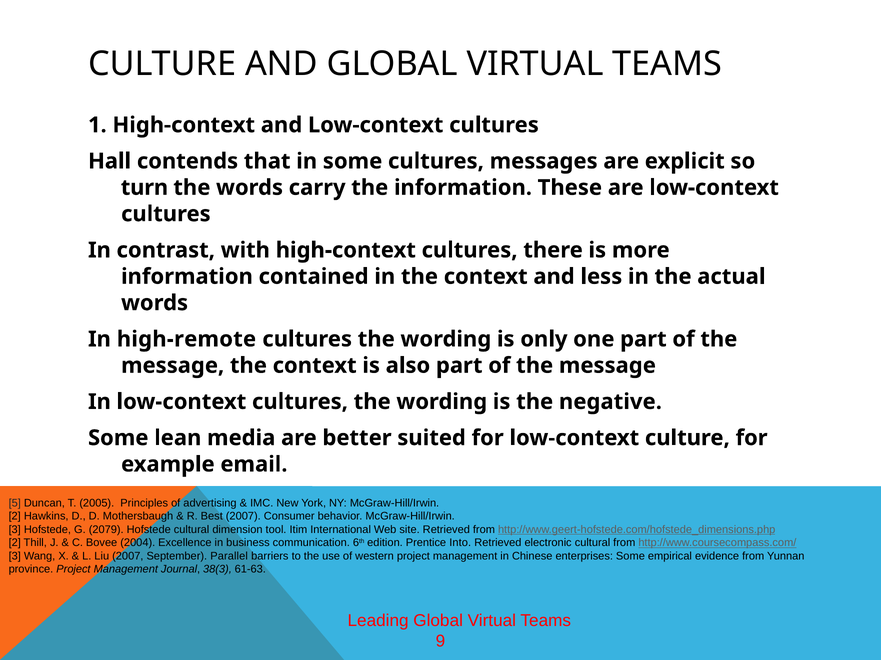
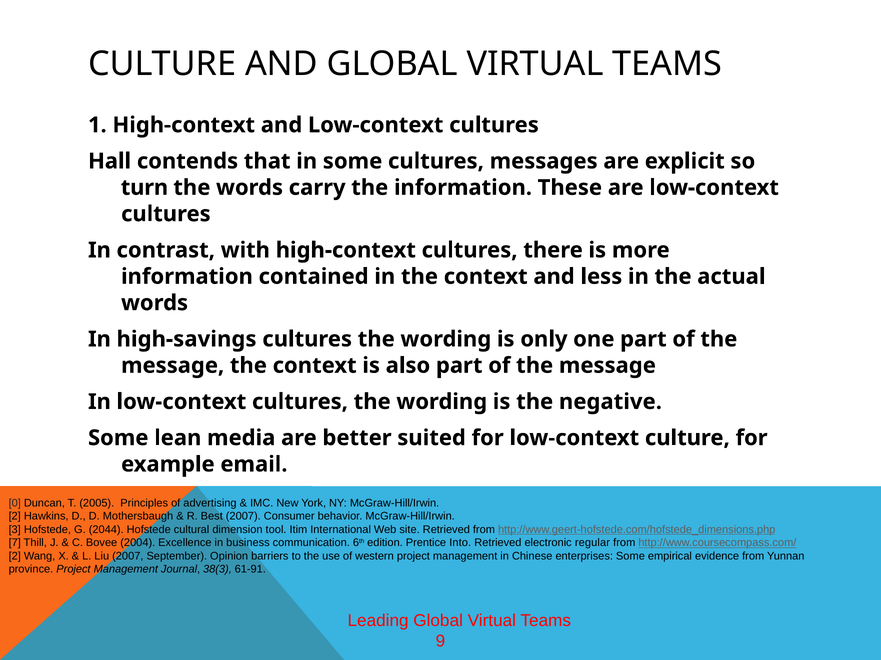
high-remote: high-remote -> high-savings
5: 5 -> 0
2079: 2079 -> 2044
2 at (15, 543): 2 -> 7
electronic cultural: cultural -> regular
3 at (15, 557): 3 -> 2
Parallel: Parallel -> Opinion
61-63: 61-63 -> 61-91
